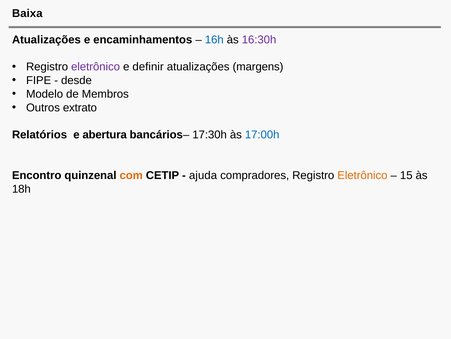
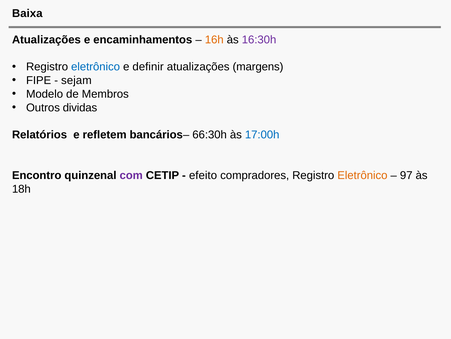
16h colour: blue -> orange
eletrônico at (96, 67) colour: purple -> blue
desde: desde -> sejam
extrato: extrato -> dividas
abertura: abertura -> refletem
17:30h: 17:30h -> 66:30h
com colour: orange -> purple
ajuda: ajuda -> efeito
15: 15 -> 97
